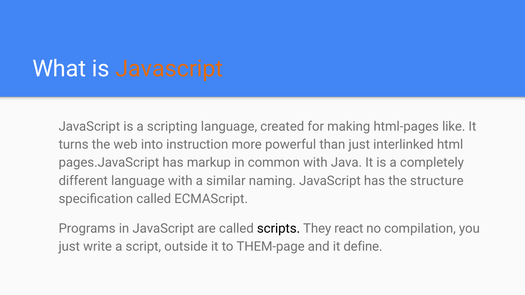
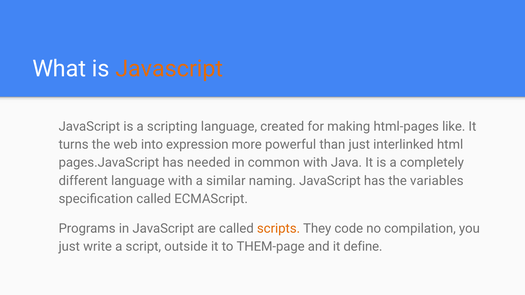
instruction: instruction -> expression
markup: markup -> needed
structure: structure -> variables
scripts colour: black -> orange
react: react -> code
